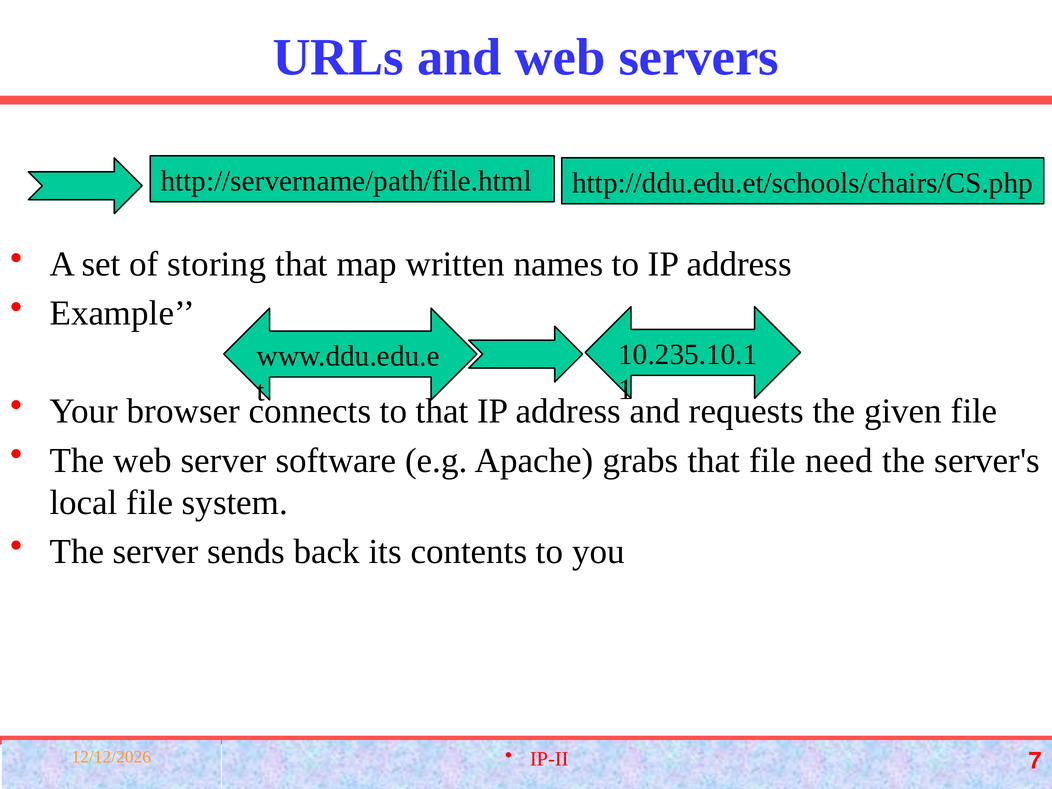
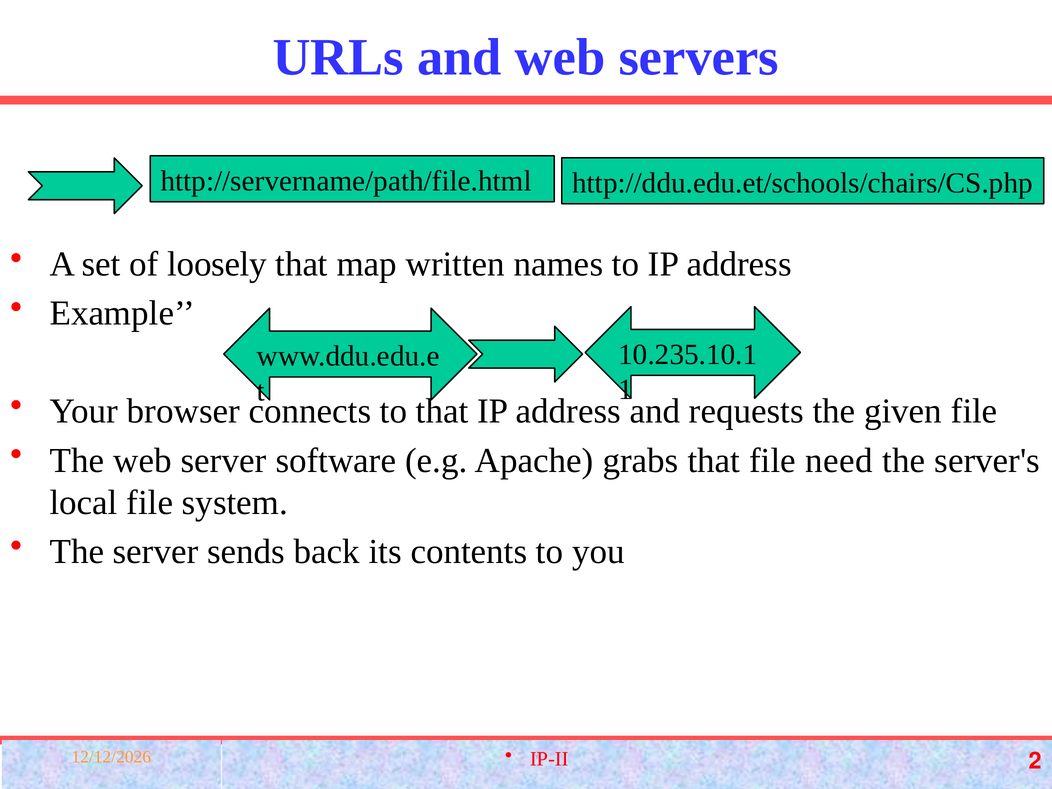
storing: storing -> loosely
7: 7 -> 2
